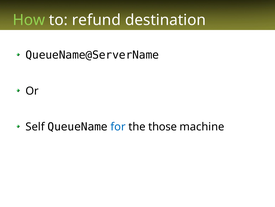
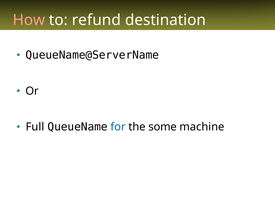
How colour: light green -> pink
Self: Self -> Full
those: those -> some
